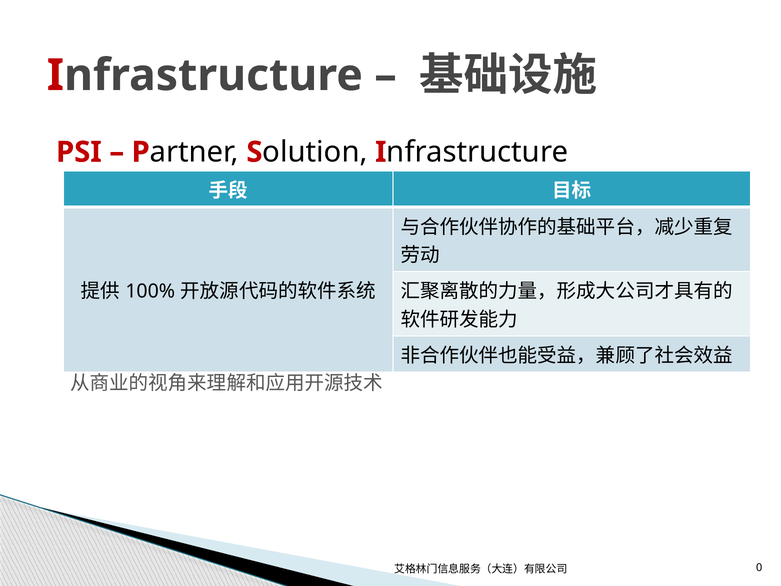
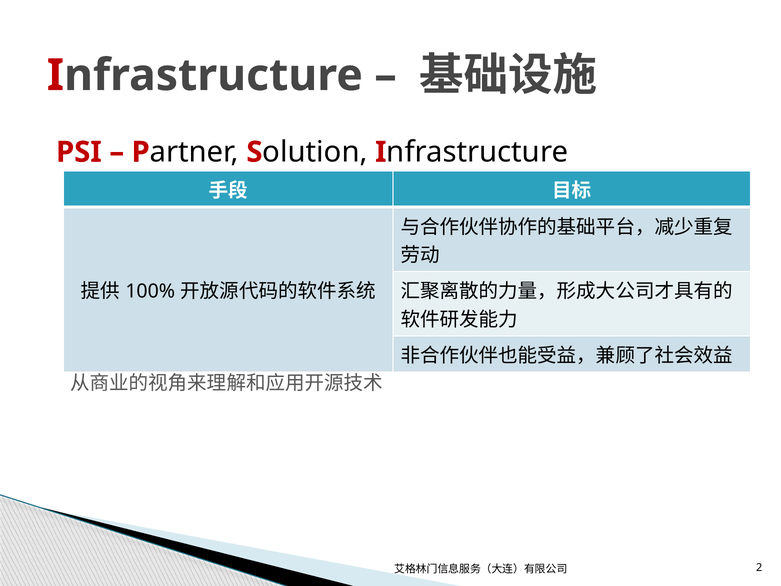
0: 0 -> 2
